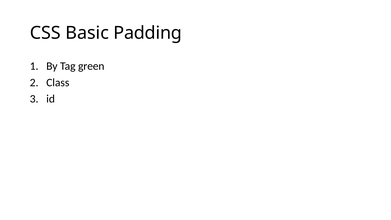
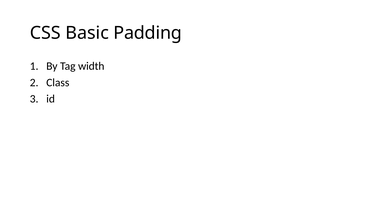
green: green -> width
